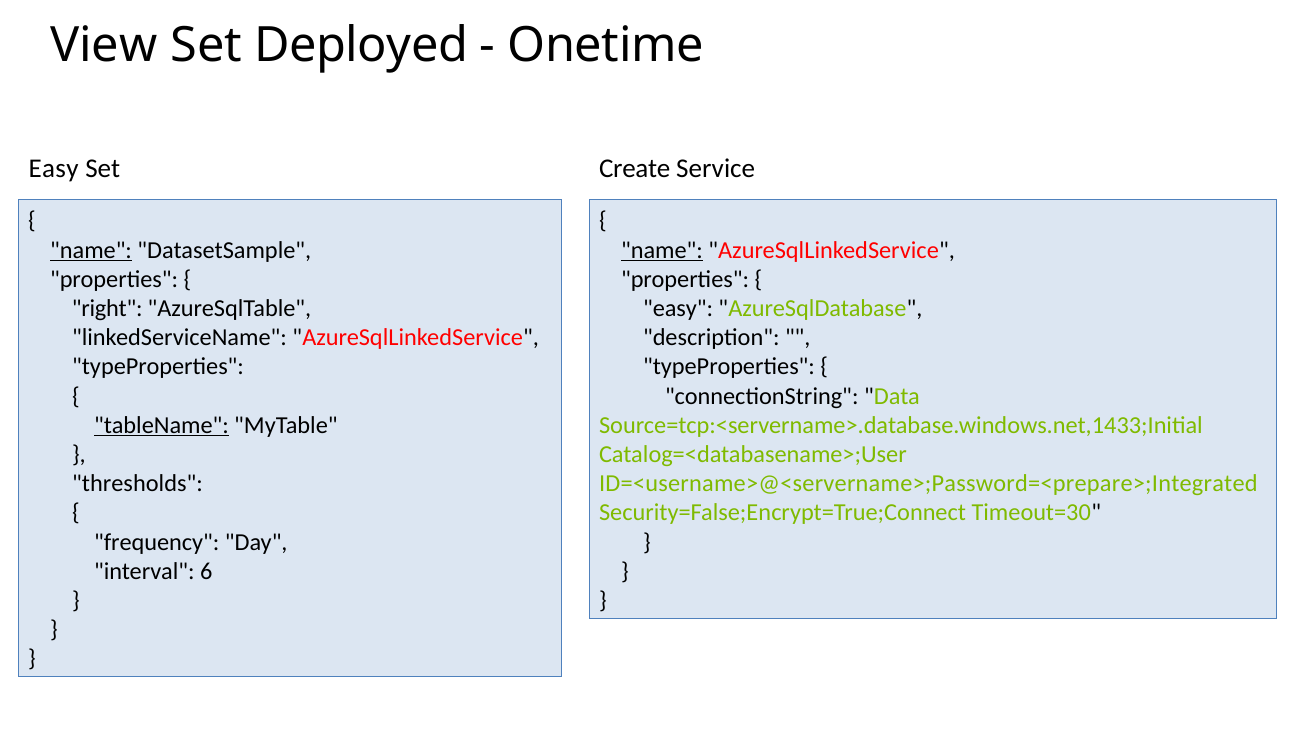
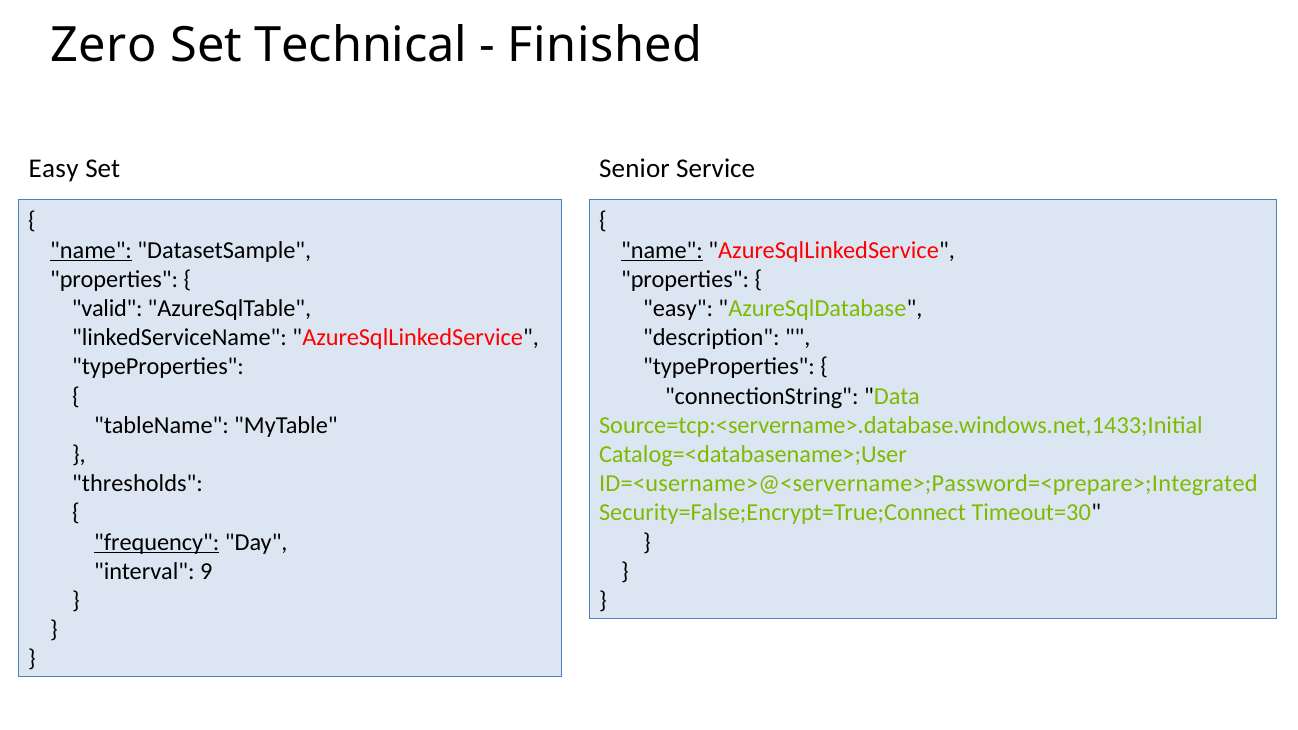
View: View -> Zero
Deployed: Deployed -> Technical
Onetime: Onetime -> Finished
Create: Create -> Senior
right: right -> valid
tableName underline: present -> none
frequency underline: none -> present
6: 6 -> 9
